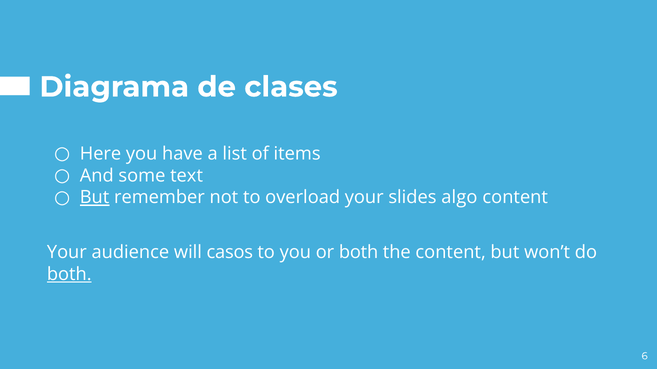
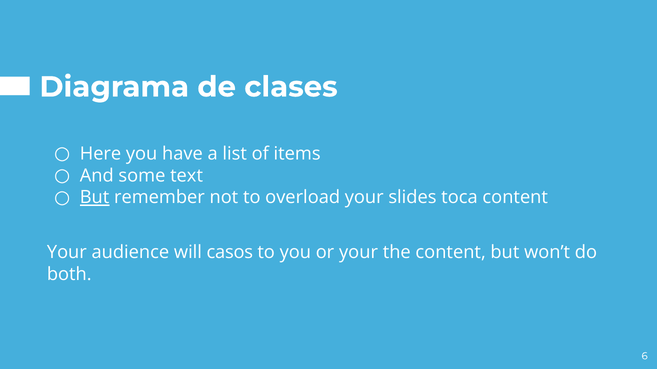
algo: algo -> toca
or both: both -> your
both at (69, 274) underline: present -> none
